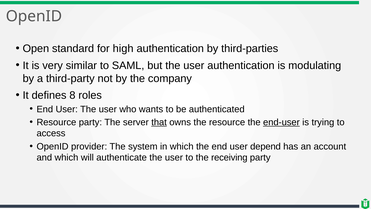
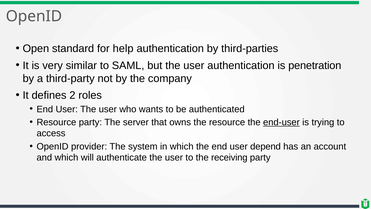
high: high -> help
modulating: modulating -> penetration
8: 8 -> 2
that underline: present -> none
